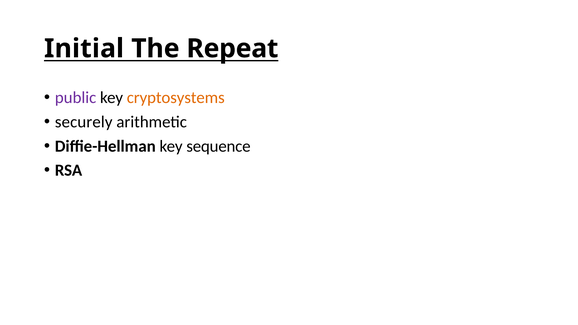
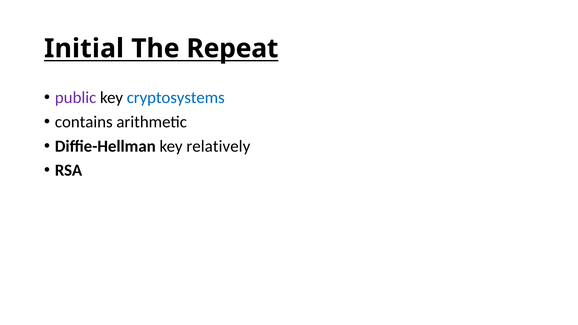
cryptosystems colour: orange -> blue
securely: securely -> contains
sequence: sequence -> relatively
